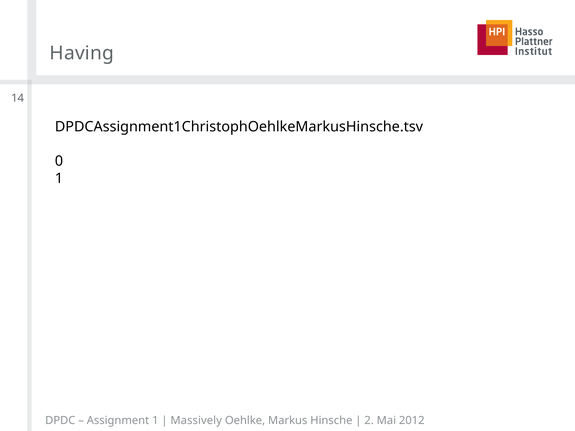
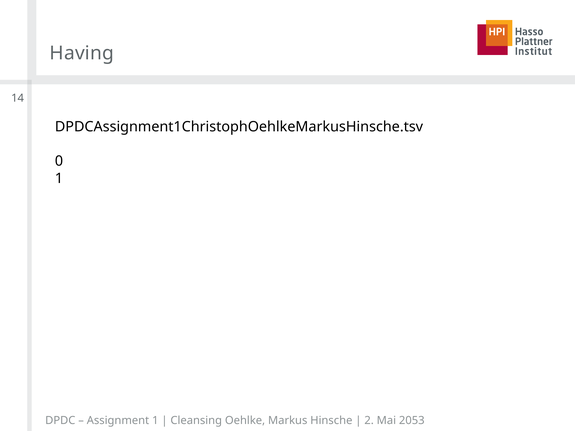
Massively: Massively -> Cleansing
2012: 2012 -> 2053
